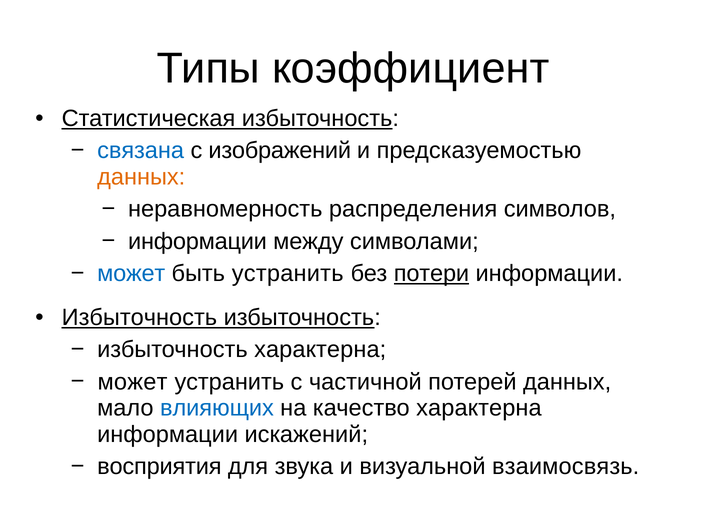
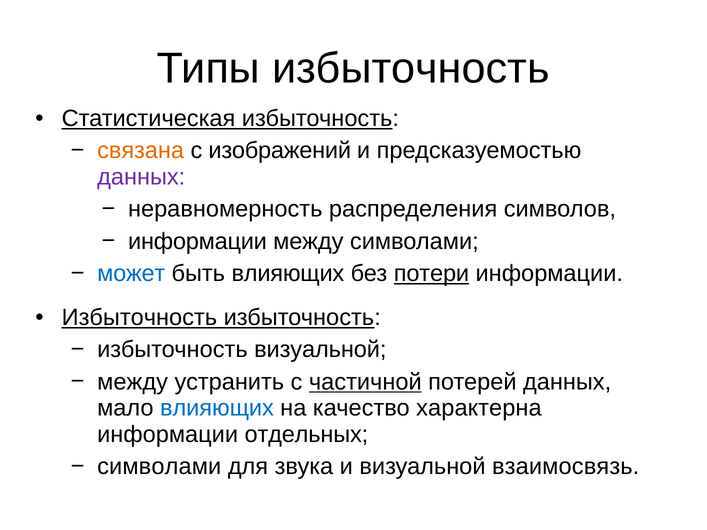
Типы коэффициент: коэффициент -> избыточность
связана colour: blue -> orange
данных at (141, 177) colour: orange -> purple
быть устранить: устранить -> влияющих
избыточность характерна: характерна -> визуальной
может at (132, 382): может -> между
частичной underline: none -> present
искажений: искажений -> отдельных
восприятия at (159, 467): восприятия -> символами
